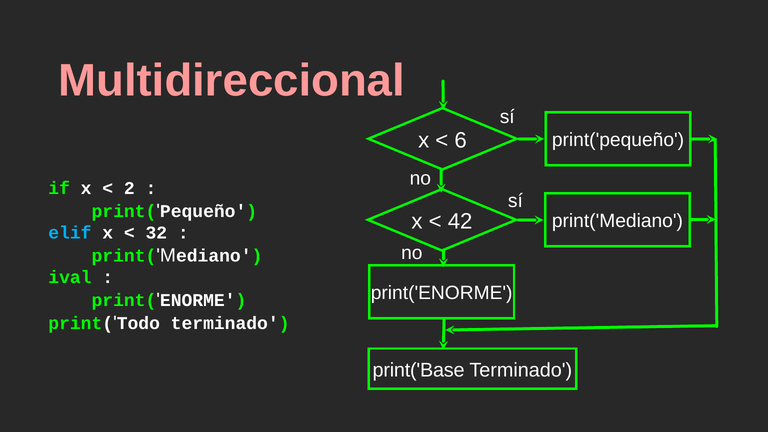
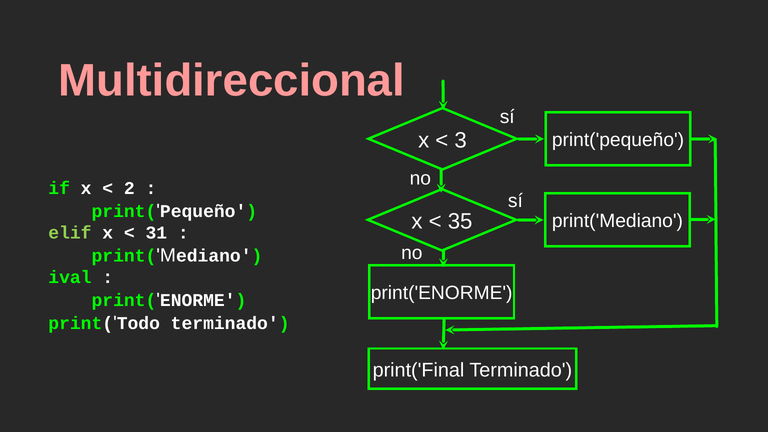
6: 6 -> 3
42: 42 -> 35
elif colour: light blue -> light green
32: 32 -> 31
print('Base: print('Base -> print('Final
